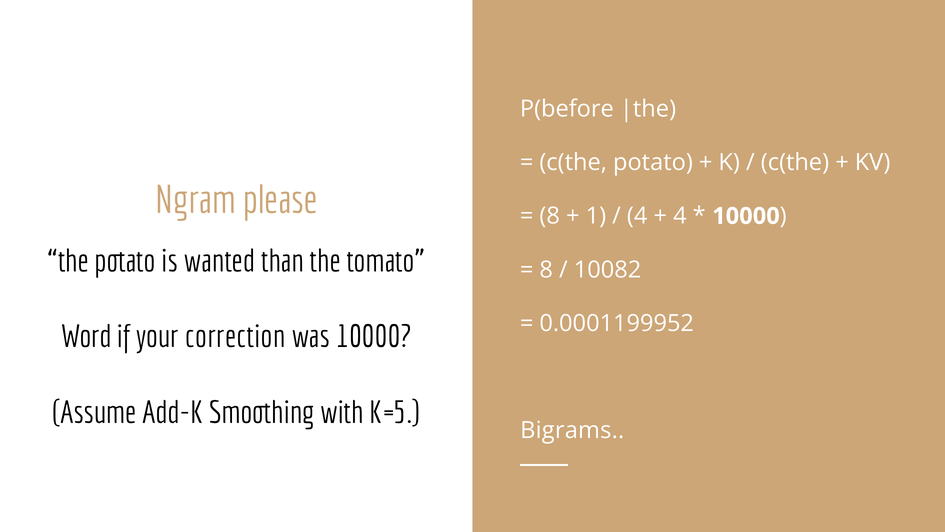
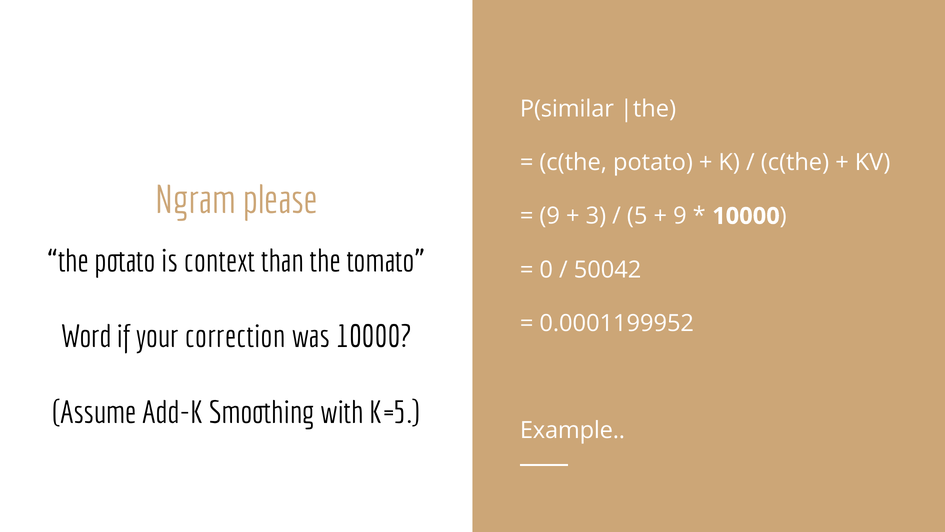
P(before: P(before -> P(similar
8 at (550, 216): 8 -> 9
1: 1 -> 3
4 at (637, 216): 4 -> 5
4 at (680, 216): 4 -> 9
wanted: wanted -> context
8 at (546, 270): 8 -> 0
10082: 10082 -> 50042
Bigrams: Bigrams -> Example
